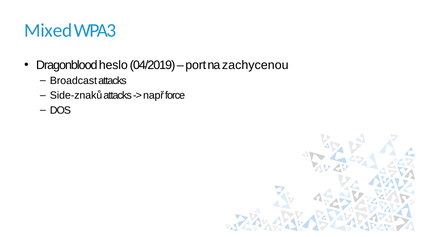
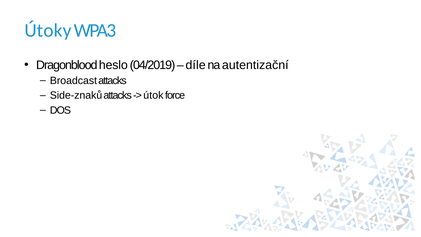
Mixed: Mixed -> Útoky
port: port -> díle
zachycenou: zachycenou -> autentizační
např: např -> útok
